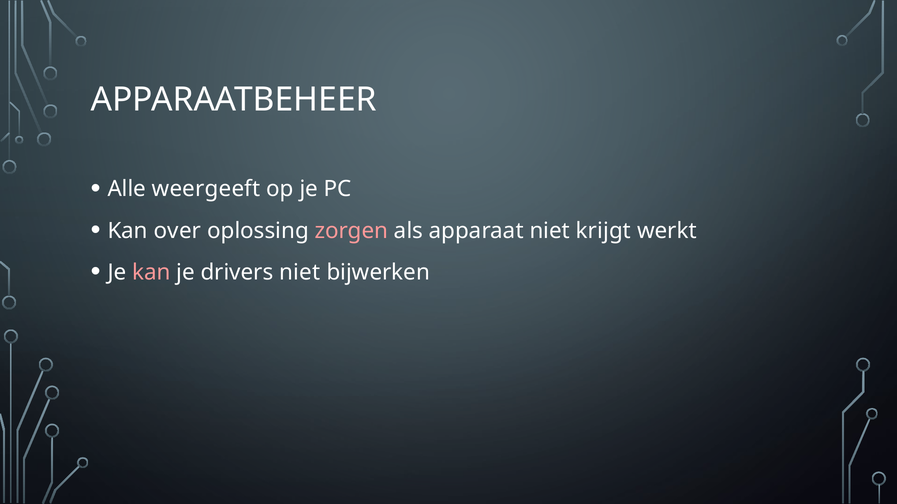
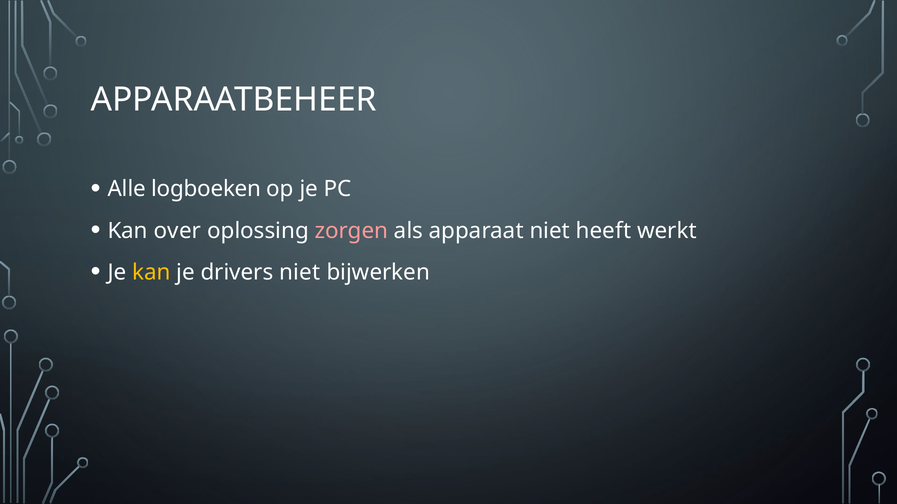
weergeeft: weergeeft -> logboeken
krijgt: krijgt -> heeft
kan at (151, 273) colour: pink -> yellow
